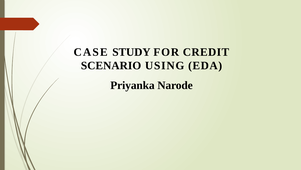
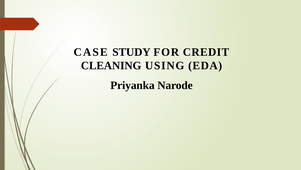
SCENARIO: SCENARIO -> CLEANING
